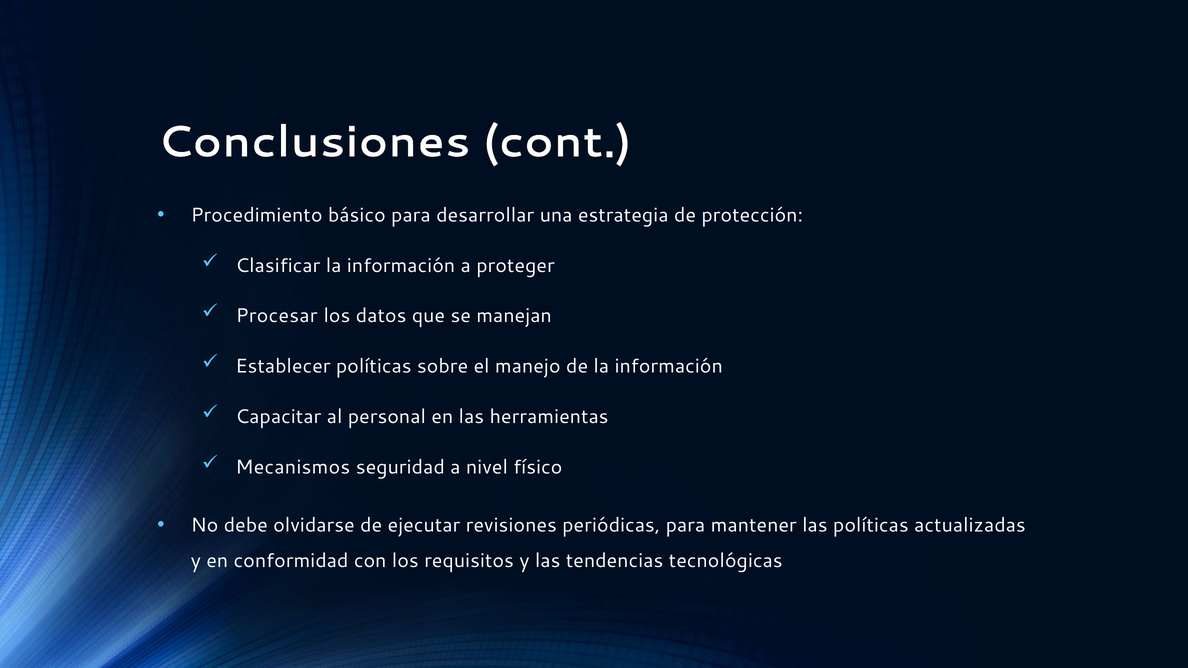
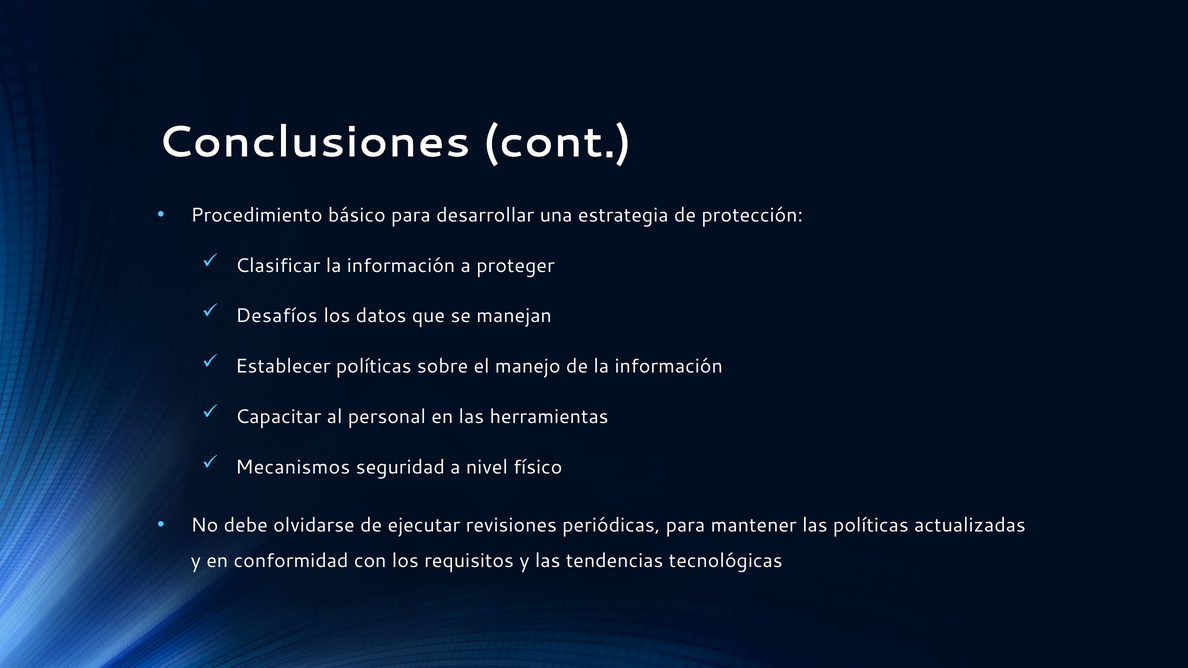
Procesar: Procesar -> Desafíos
